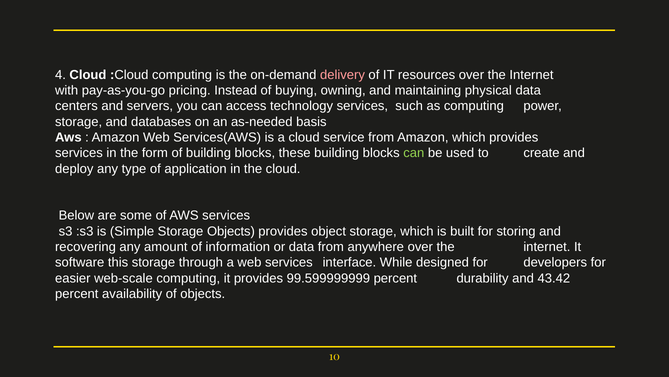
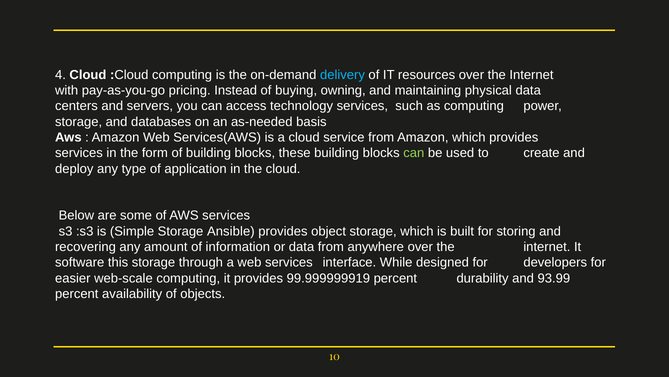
delivery colour: pink -> light blue
Storage Objects: Objects -> Ansible
99.599999999: 99.599999999 -> 99.999999919
43.42: 43.42 -> 93.99
